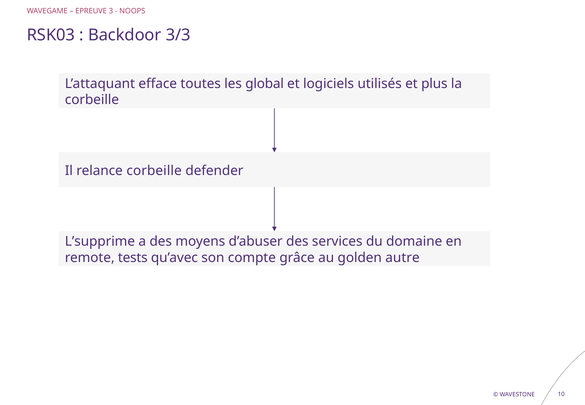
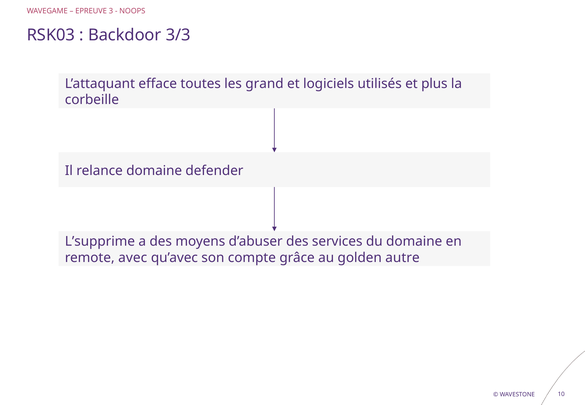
global: global -> grand
relance corbeille: corbeille -> domaine
tests: tests -> avec
